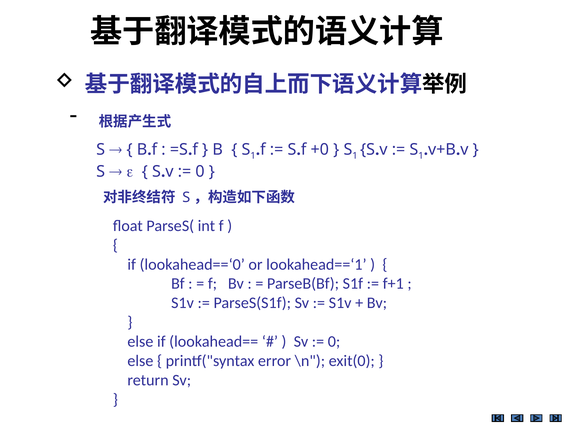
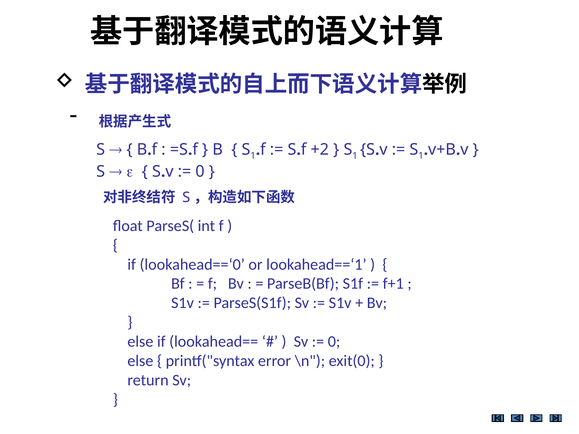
+0: +0 -> +2
